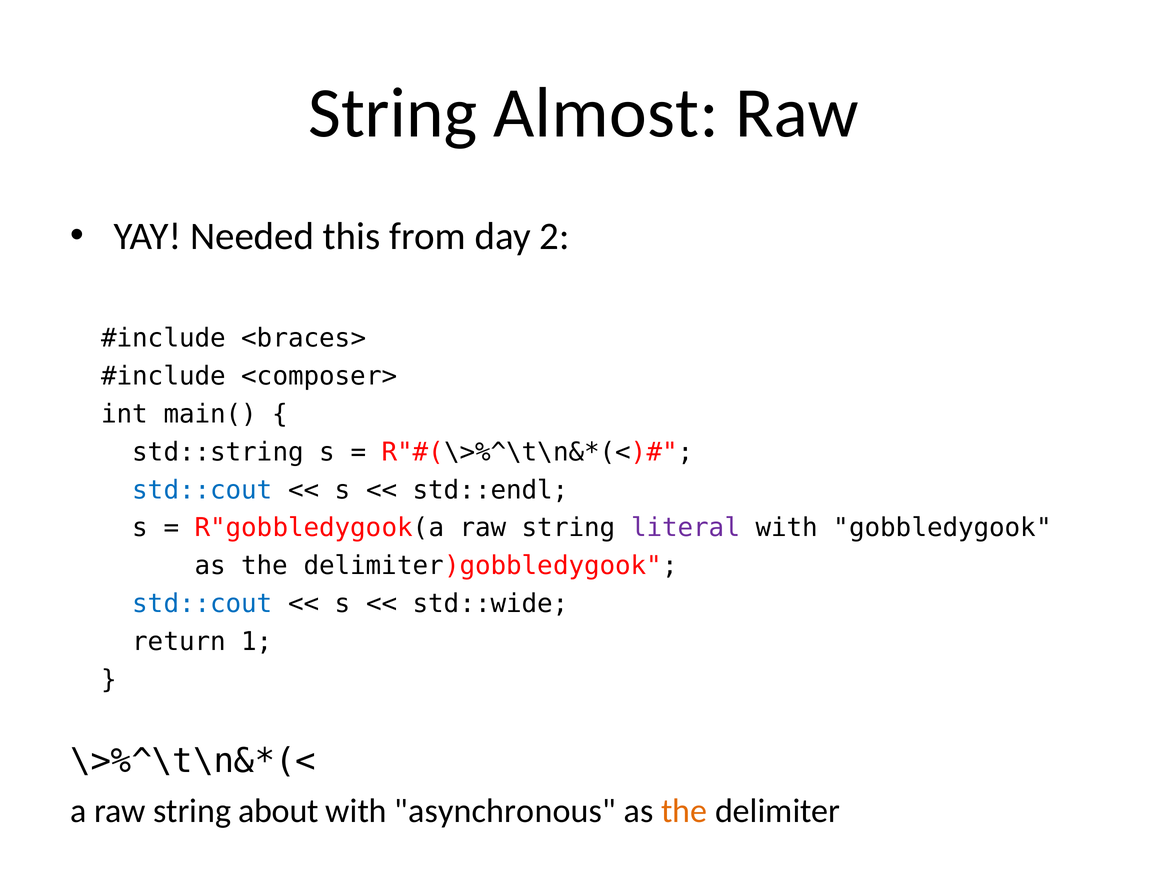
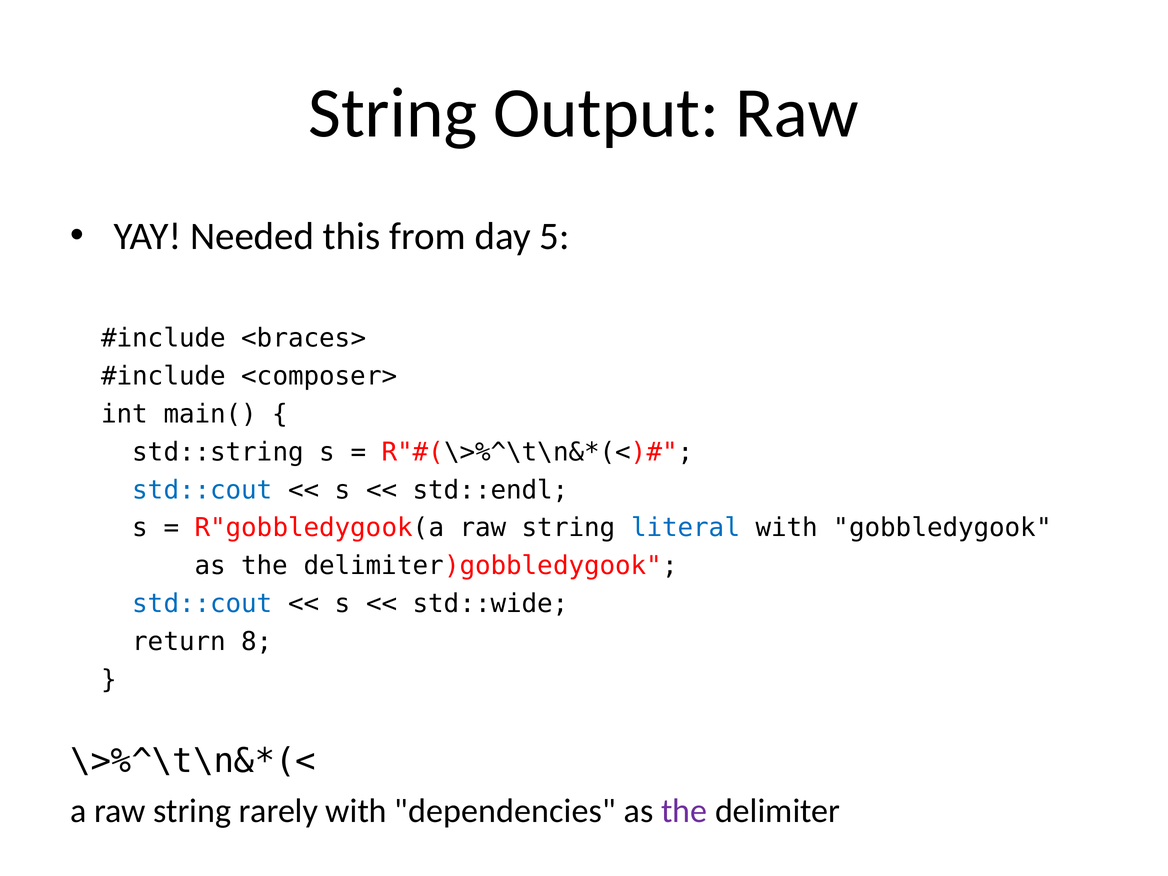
Almost: Almost -> Output
2: 2 -> 5
literal colour: purple -> blue
1: 1 -> 8
about: about -> rarely
asynchronous: asynchronous -> dependencies
the at (684, 811) colour: orange -> purple
